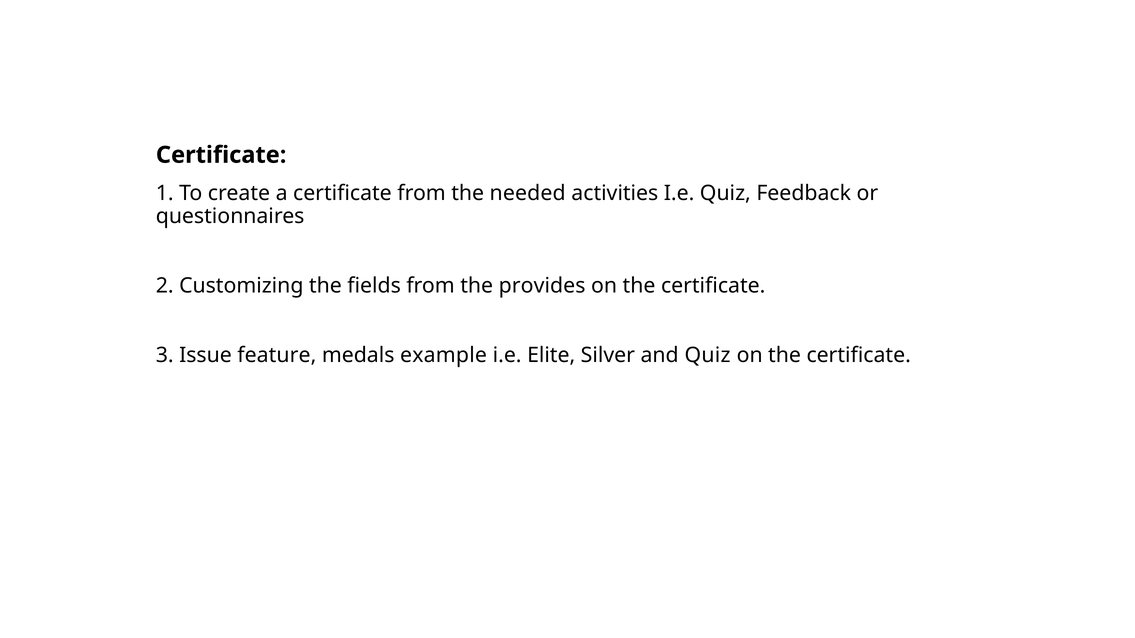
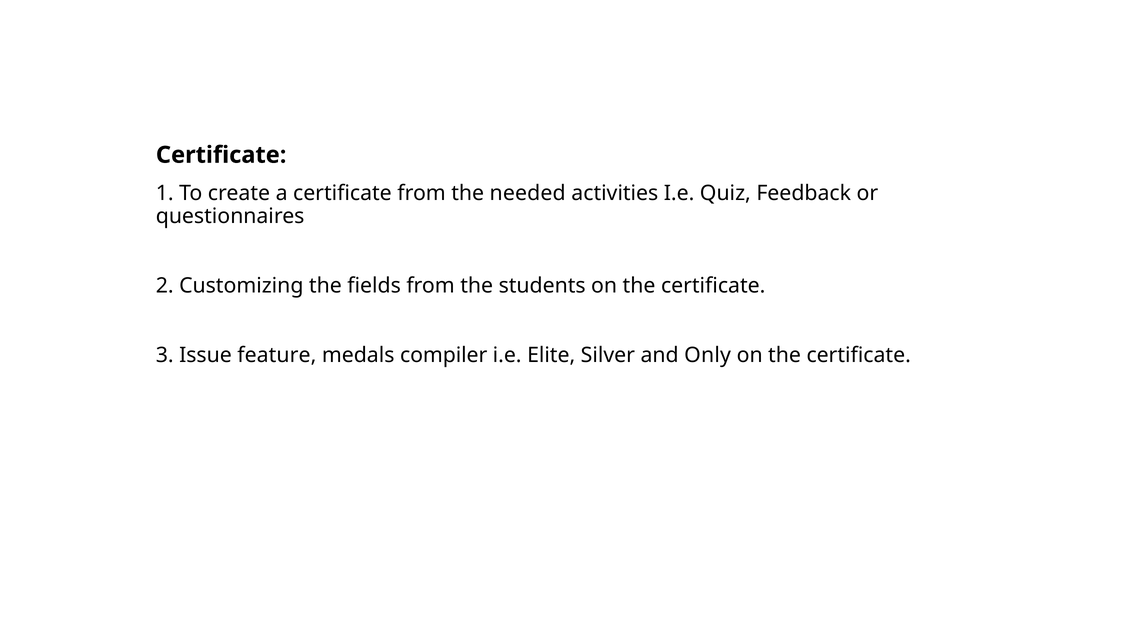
provides: provides -> students
example: example -> compiler
and Quiz: Quiz -> Only
